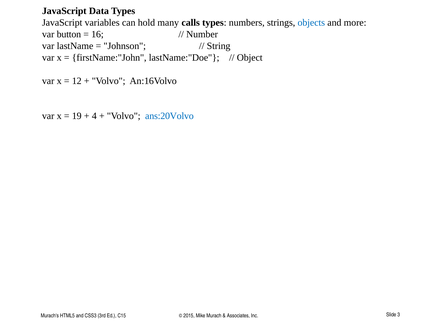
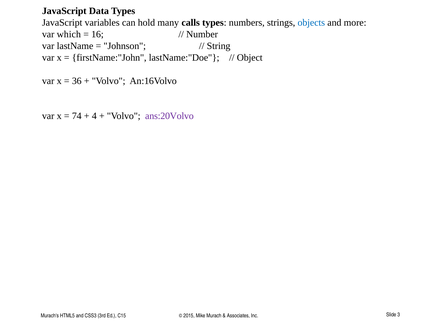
button: button -> which
12: 12 -> 36
19: 19 -> 74
ans:20Volvo colour: blue -> purple
